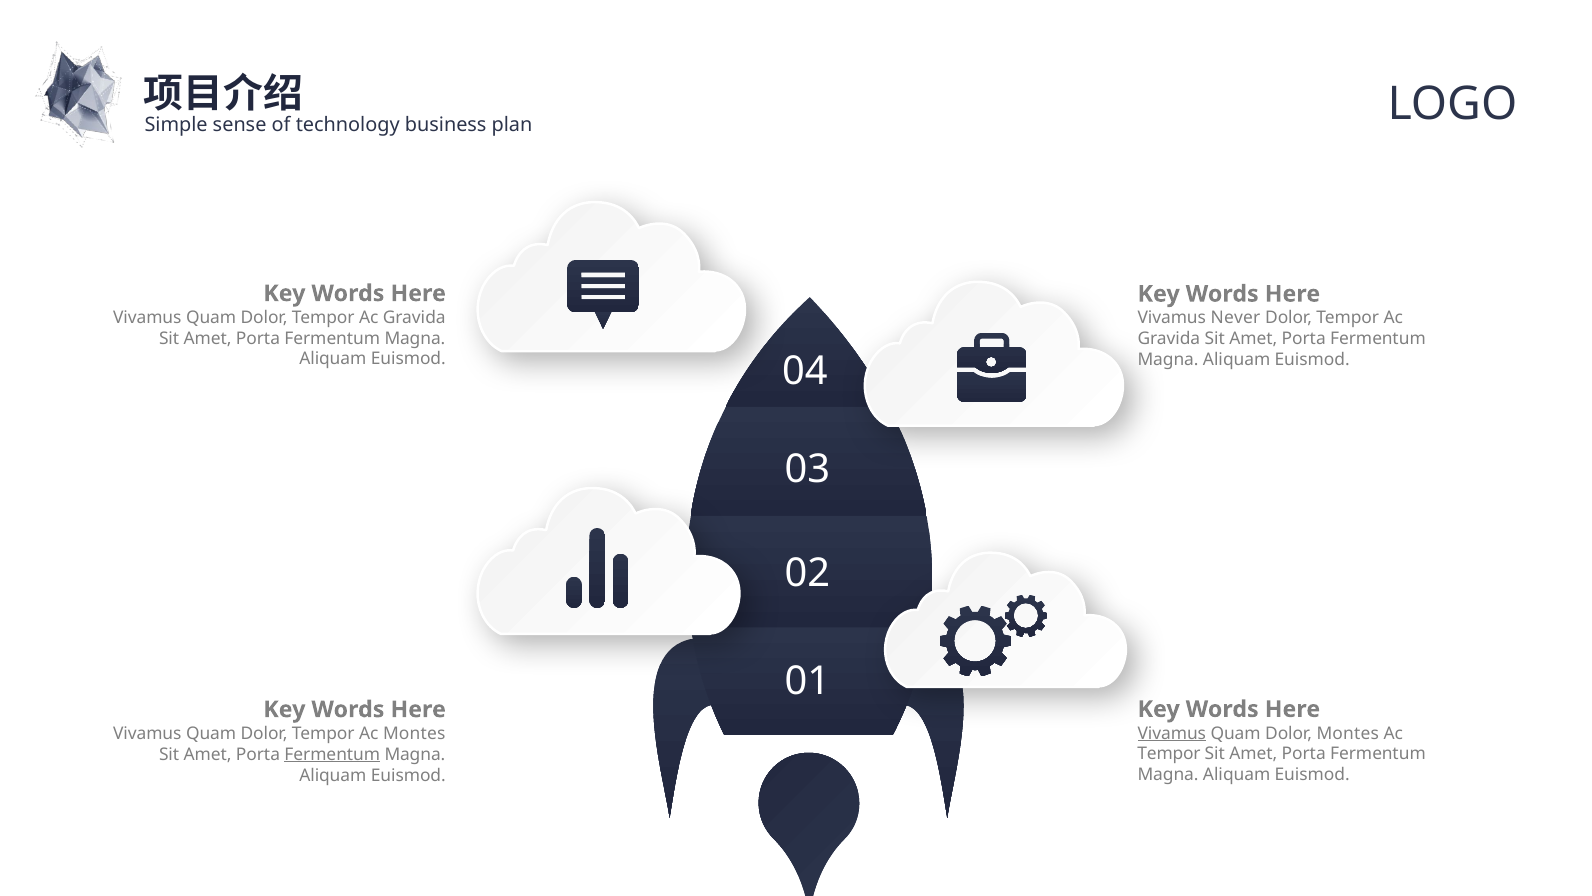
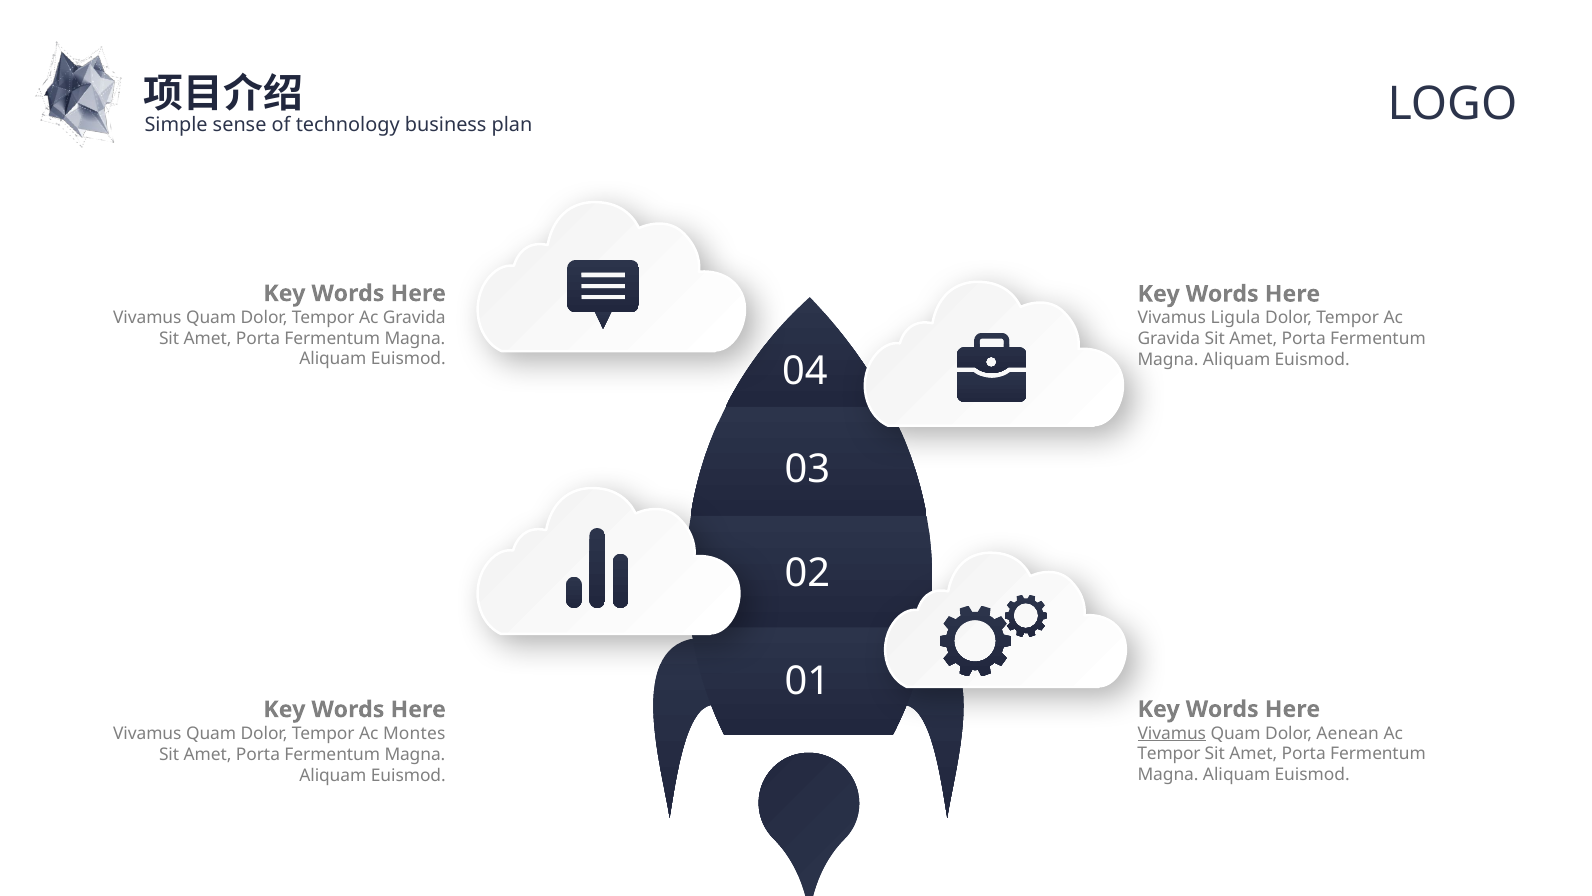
Never: Never -> Ligula
Dolor Montes: Montes -> Aenean
Fermentum at (332, 754) underline: present -> none
